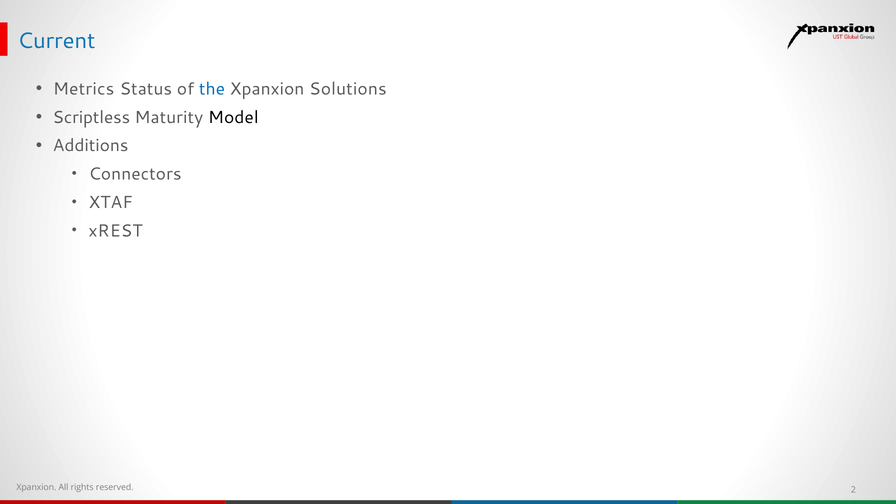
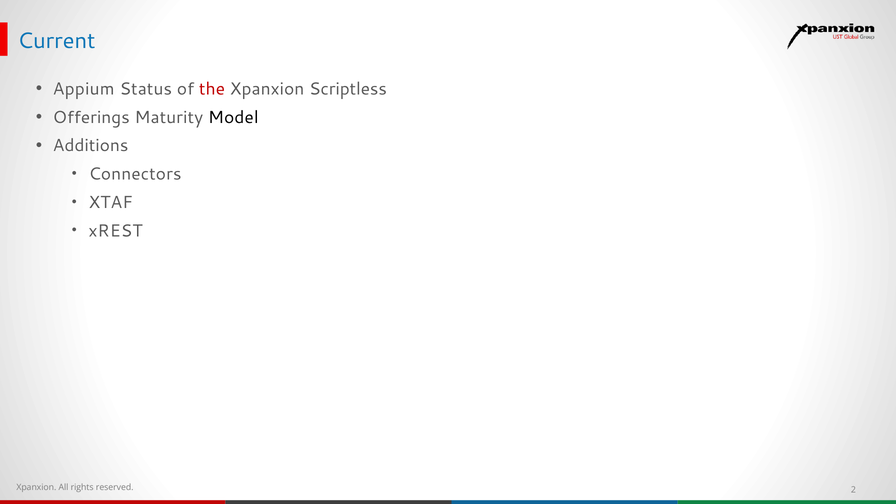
Metrics: Metrics -> Appium
the colour: blue -> red
Solutions: Solutions -> Scriptless
Scriptless: Scriptless -> Offerings
